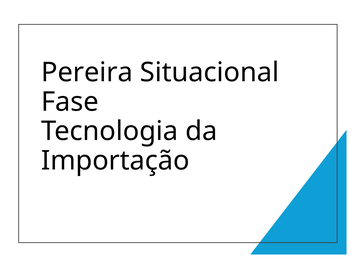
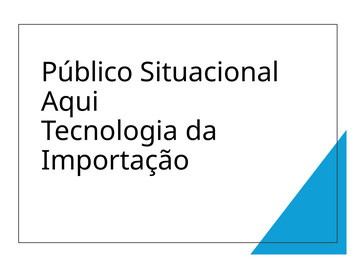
Pereira: Pereira -> Público
Fase: Fase -> Aqui
